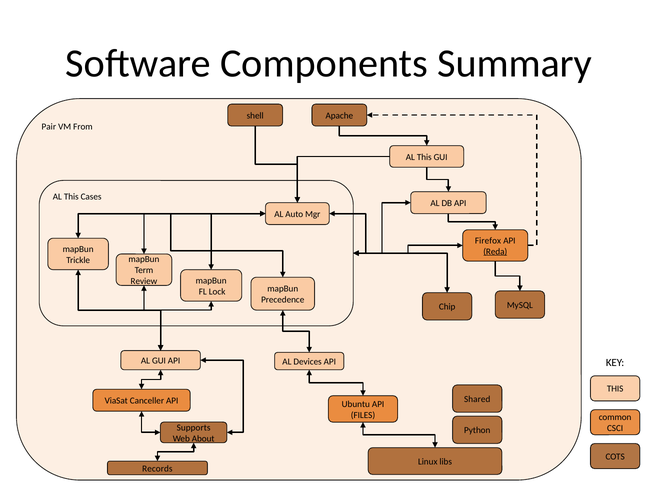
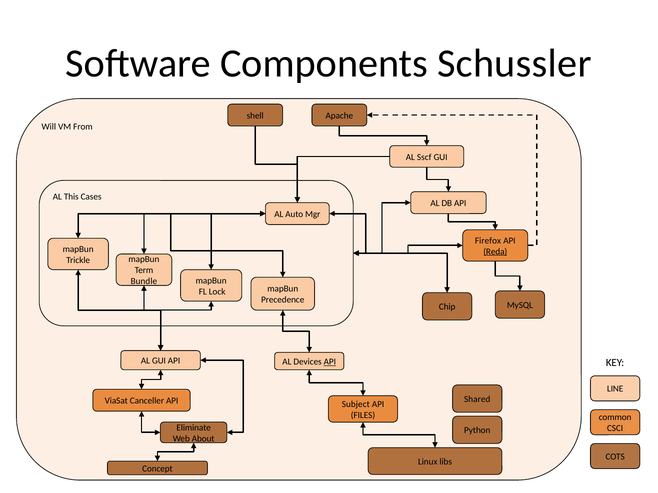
Summary: Summary -> Schussler
Pair: Pair -> Will
This at (424, 157): This -> Sscf
Review: Review -> Bundle
API at (330, 362) underline: none -> present
THIS at (615, 389): THIS -> LINE
Ubuntu: Ubuntu -> Subject
Supports: Supports -> Eliminate
Records: Records -> Concept
